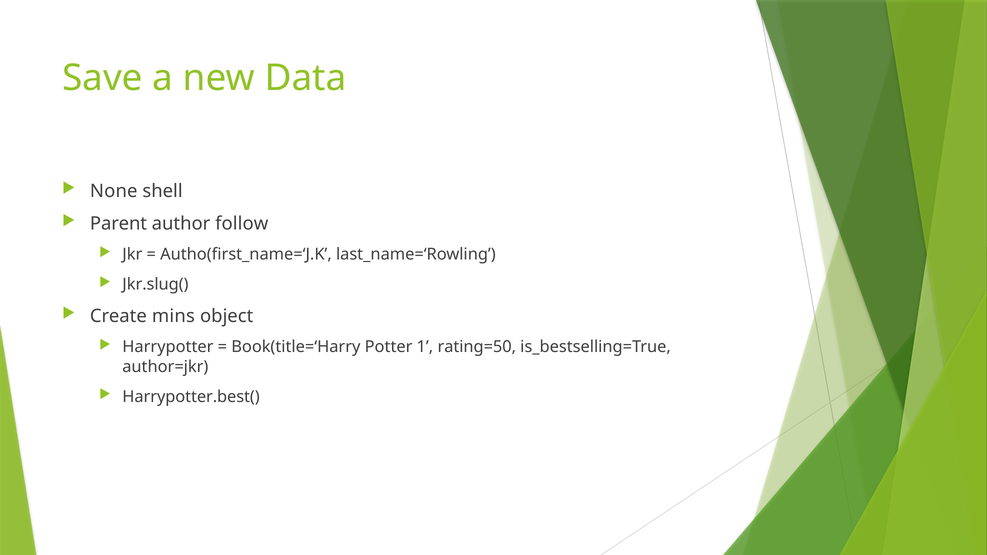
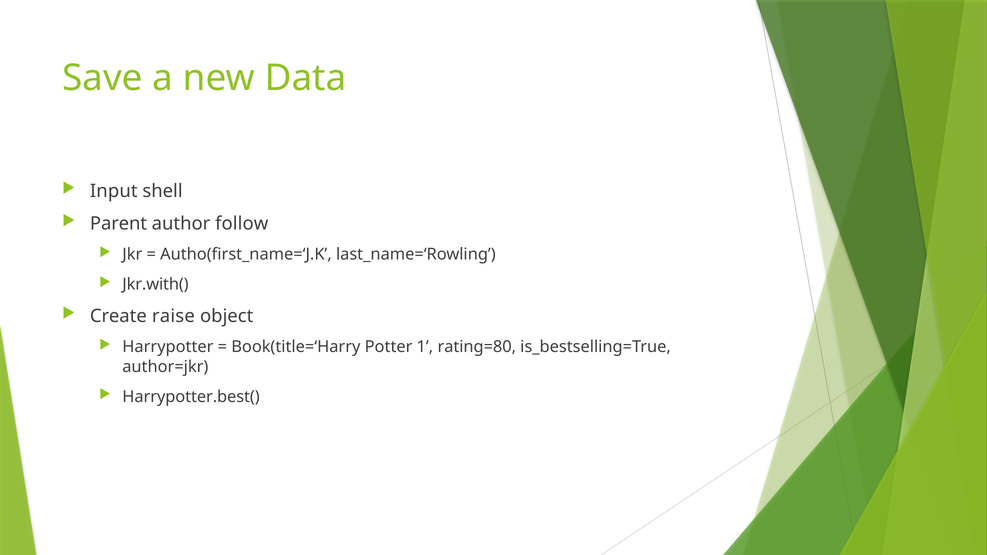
None: None -> Input
Jkr.slug(: Jkr.slug( -> Jkr.with(
mins: mins -> raise
rating=50: rating=50 -> rating=80
